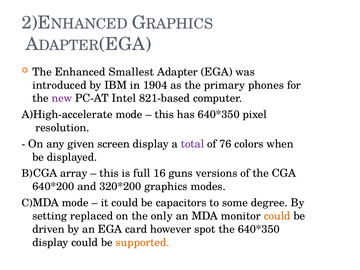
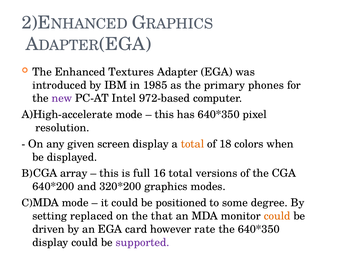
Smallest: Smallest -> Textures
1904: 1904 -> 1985
821-based: 821-based -> 972-based
total at (193, 144) colour: purple -> orange
76: 76 -> 18
16 guns: guns -> total
capacitors: capacitors -> positioned
only: only -> that
spot: spot -> rate
supported colour: orange -> purple
